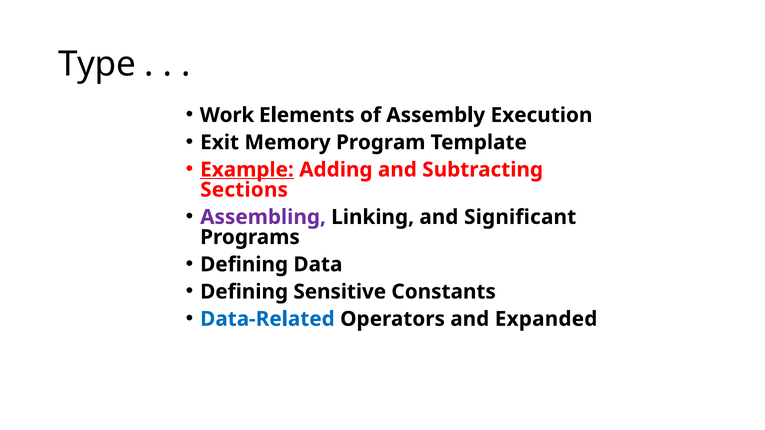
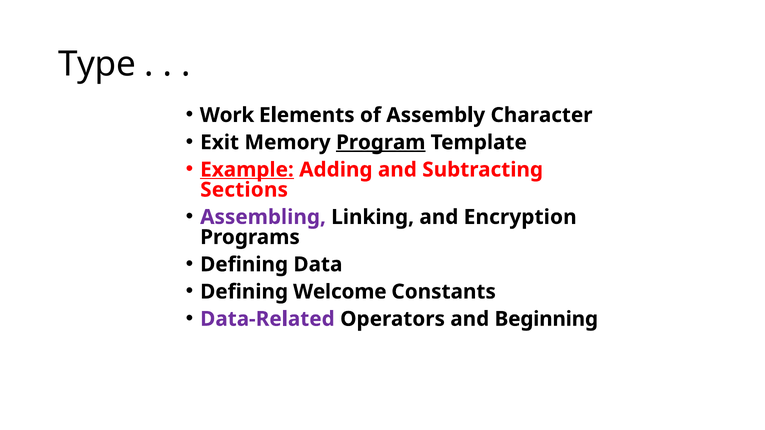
Execution: Execution -> Character
Program underline: none -> present
Significant: Significant -> Encryption
Sensitive: Sensitive -> Welcome
Data-Related colour: blue -> purple
Expanded: Expanded -> Beginning
